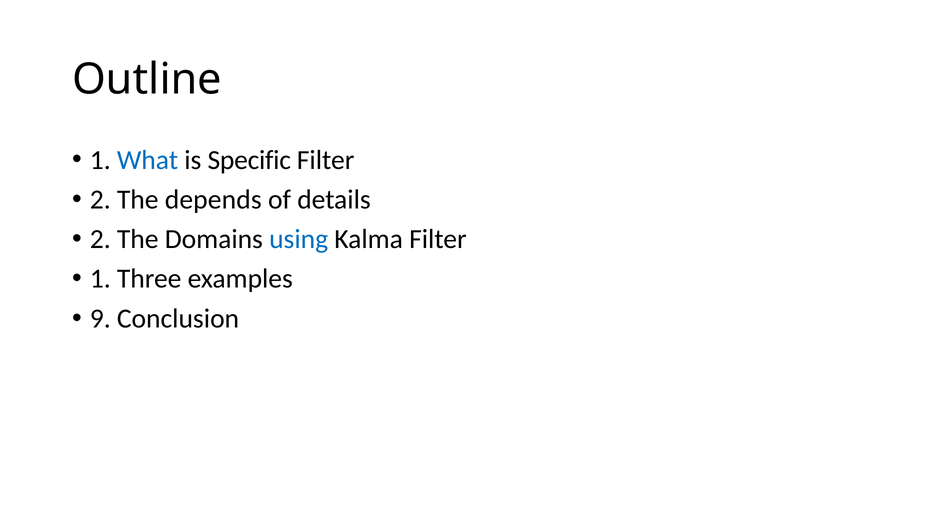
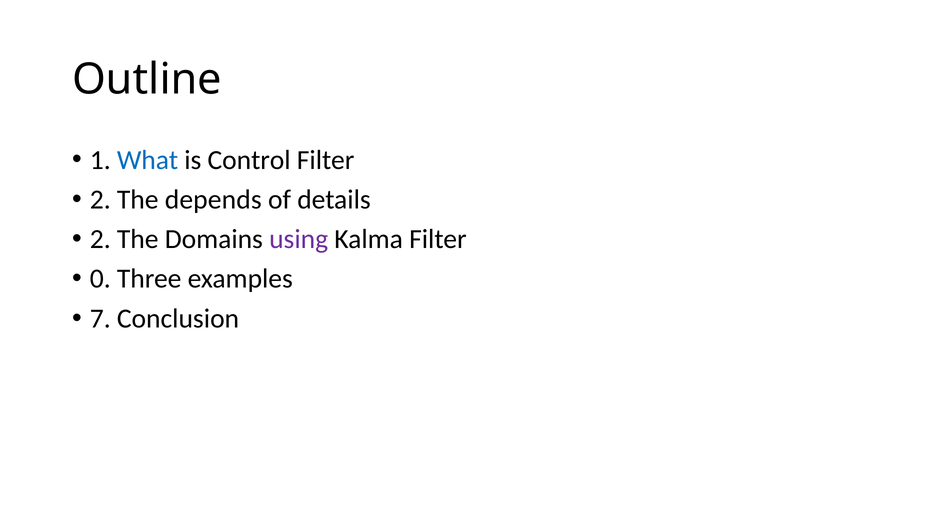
Specific: Specific -> Control
using colour: blue -> purple
1 at (100, 279): 1 -> 0
9: 9 -> 7
